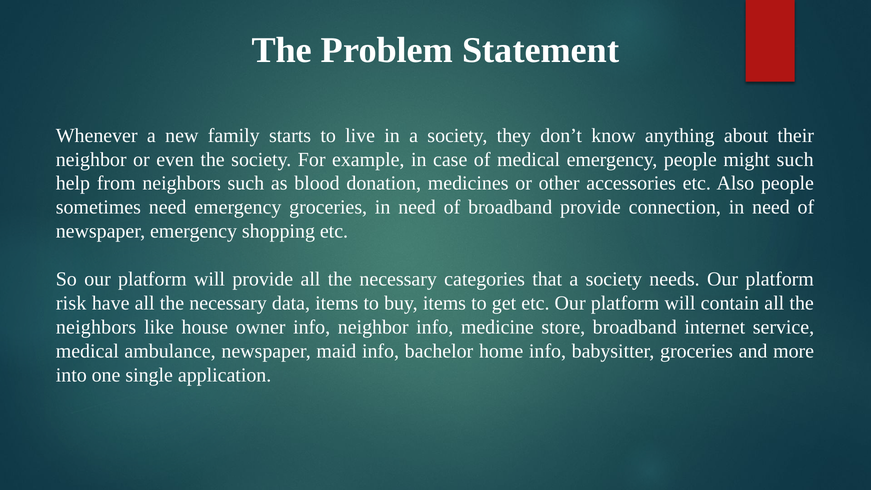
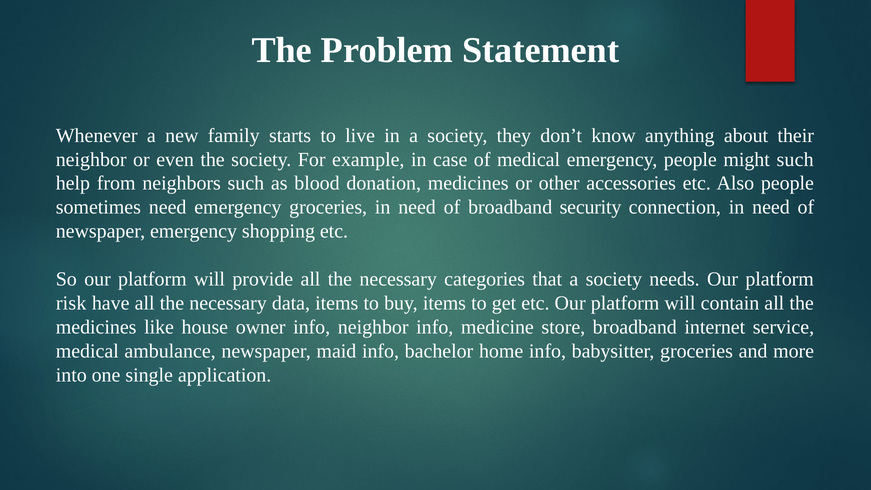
broadband provide: provide -> security
neighbors at (96, 327): neighbors -> medicines
